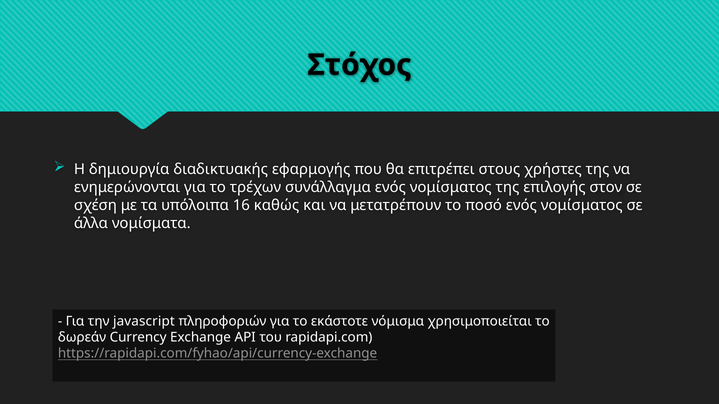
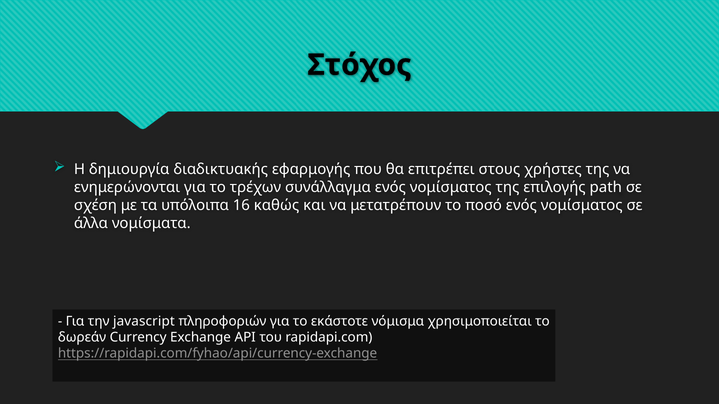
στον: στον -> path
